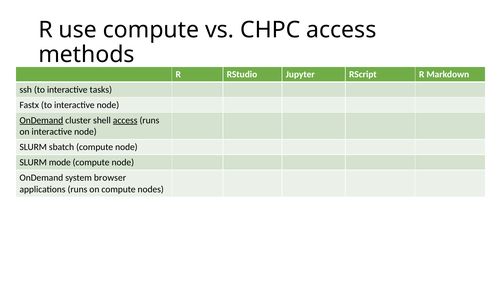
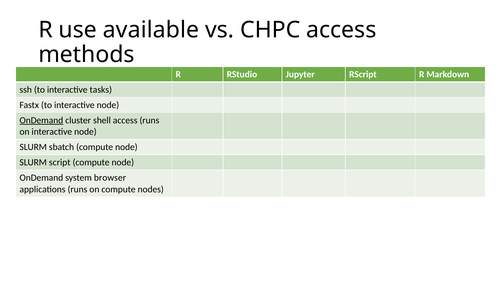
use compute: compute -> available
access at (125, 120) underline: present -> none
mode: mode -> script
